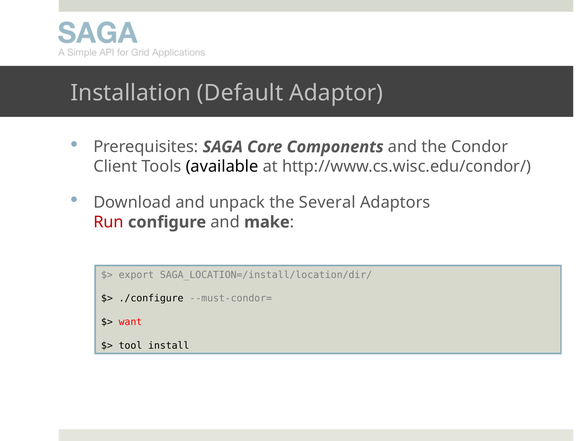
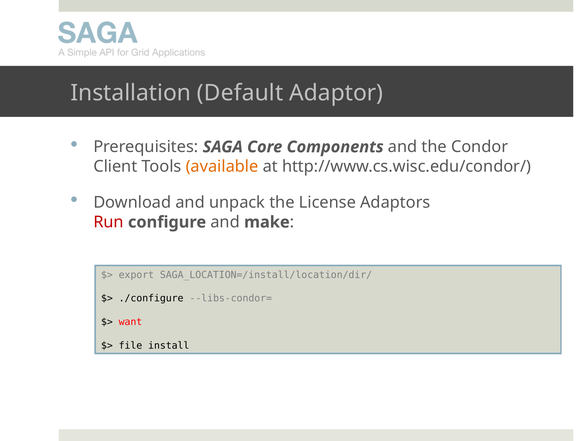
available colour: black -> orange
Several: Several -> License
--must-condor=: --must-condor= -> --libs-condor=
tool: tool -> file
